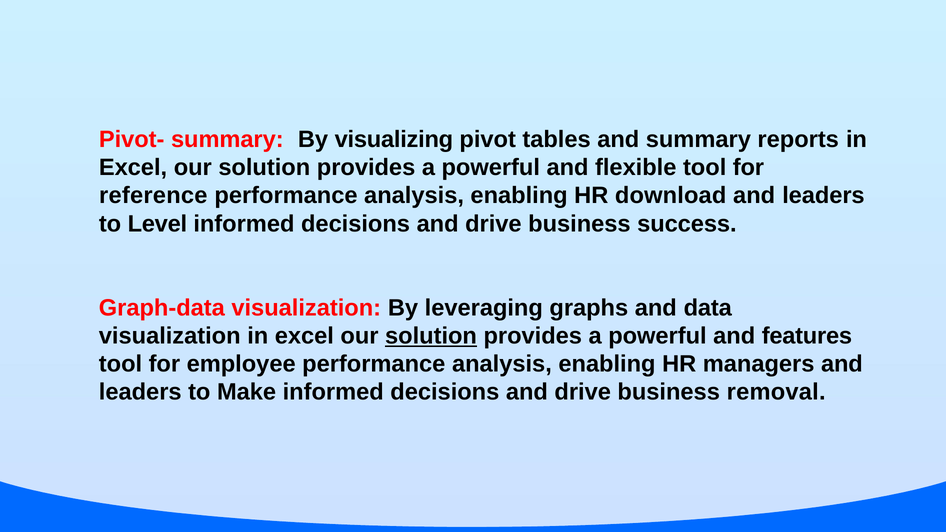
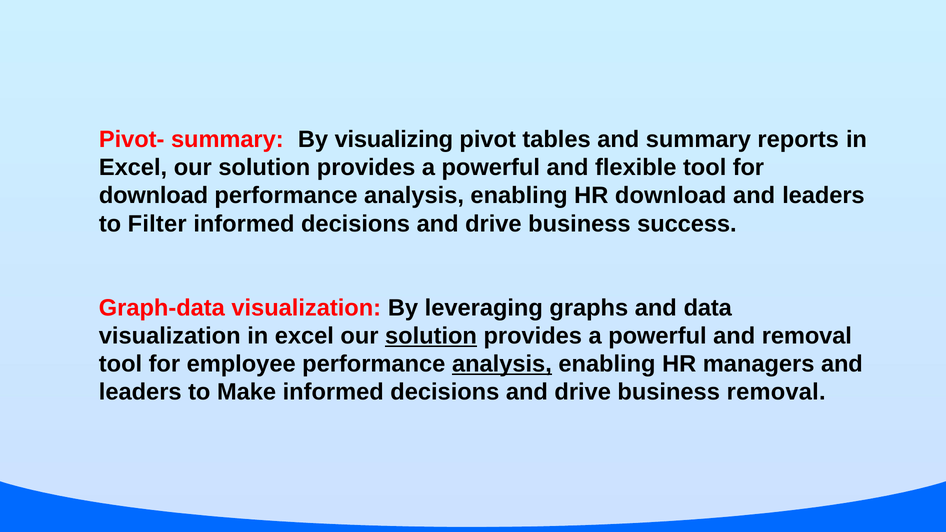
reference at (153, 196): reference -> download
Level: Level -> Filter
and features: features -> removal
analysis at (502, 364) underline: none -> present
